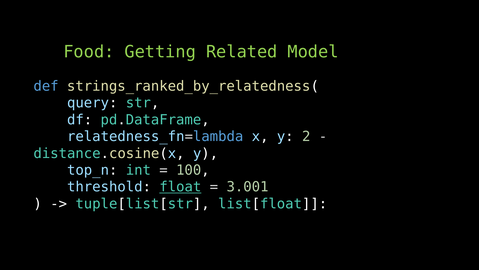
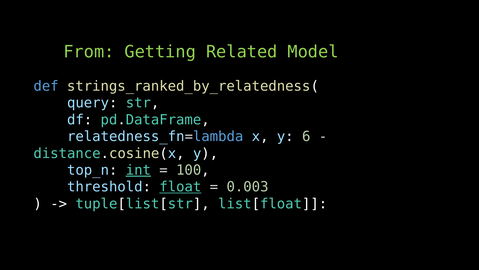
Food: Food -> From
2: 2 -> 6
int underline: none -> present
3.001: 3.001 -> 0.003
